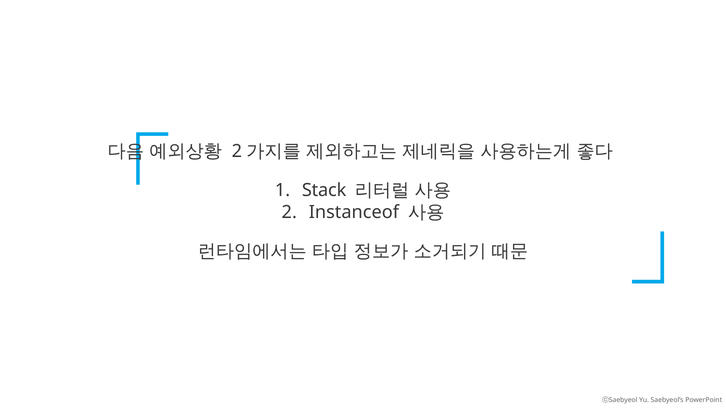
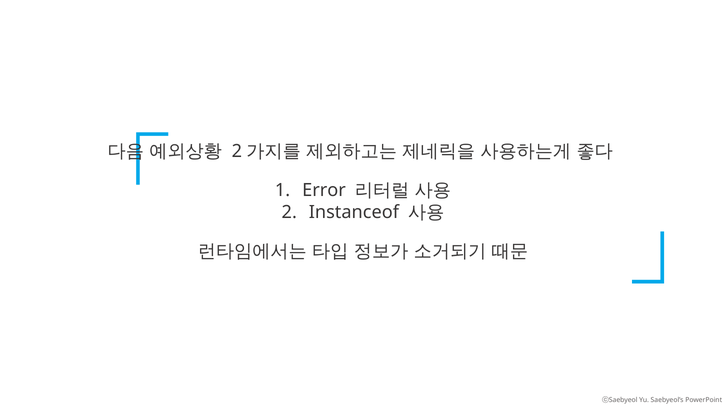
Stack: Stack -> Error
